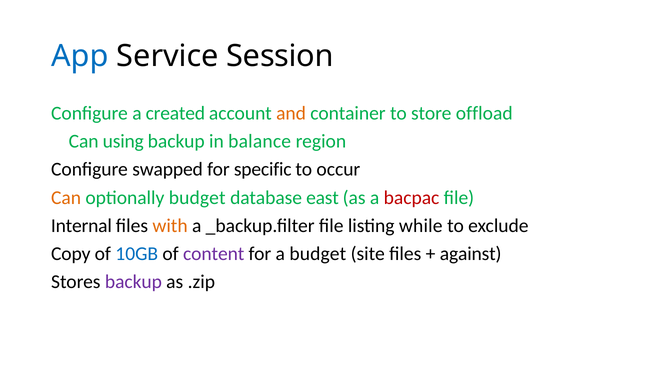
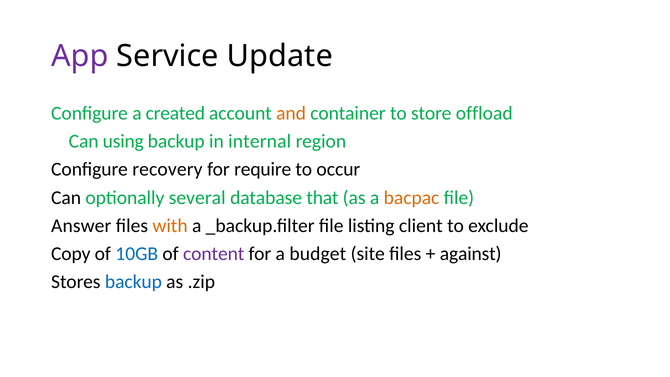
App colour: blue -> purple
Session: Session -> Update
balance: balance -> internal
swapped: swapped -> recovery
specific: specific -> require
Can at (66, 198) colour: orange -> black
optionally budget: budget -> several
east: east -> that
bacpac colour: red -> orange
Internal: Internal -> Answer
while: while -> client
backup at (133, 282) colour: purple -> blue
